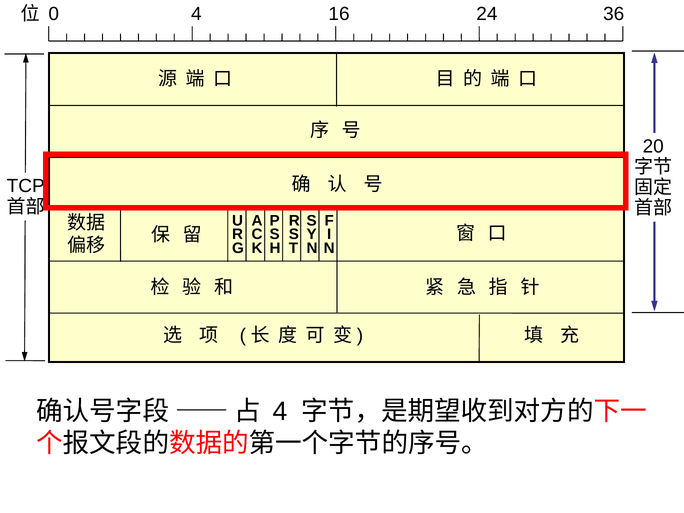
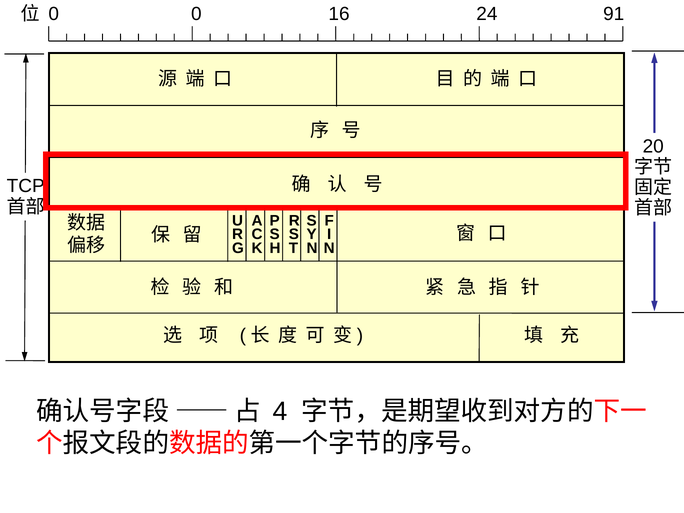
0 4: 4 -> 0
36: 36 -> 91
